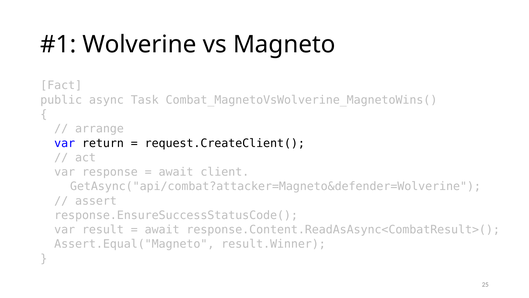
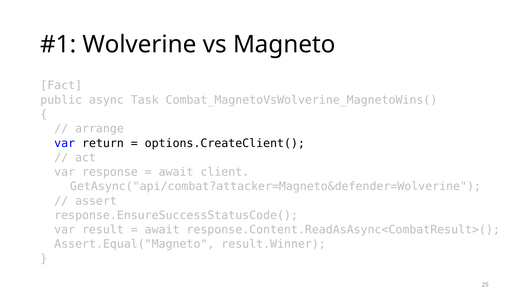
request.CreateClient(: request.CreateClient( -> options.CreateClient(
